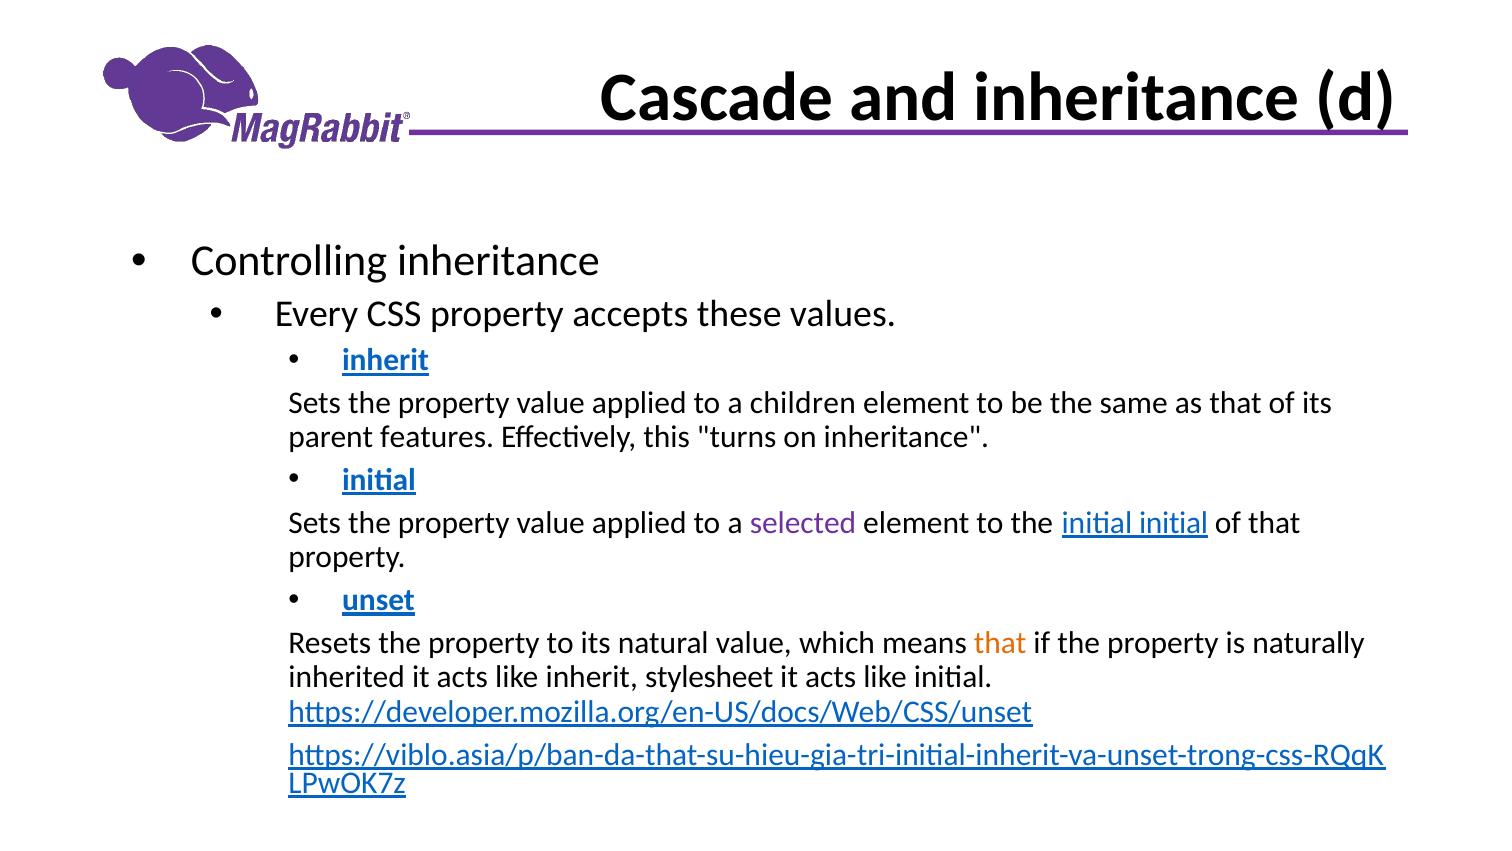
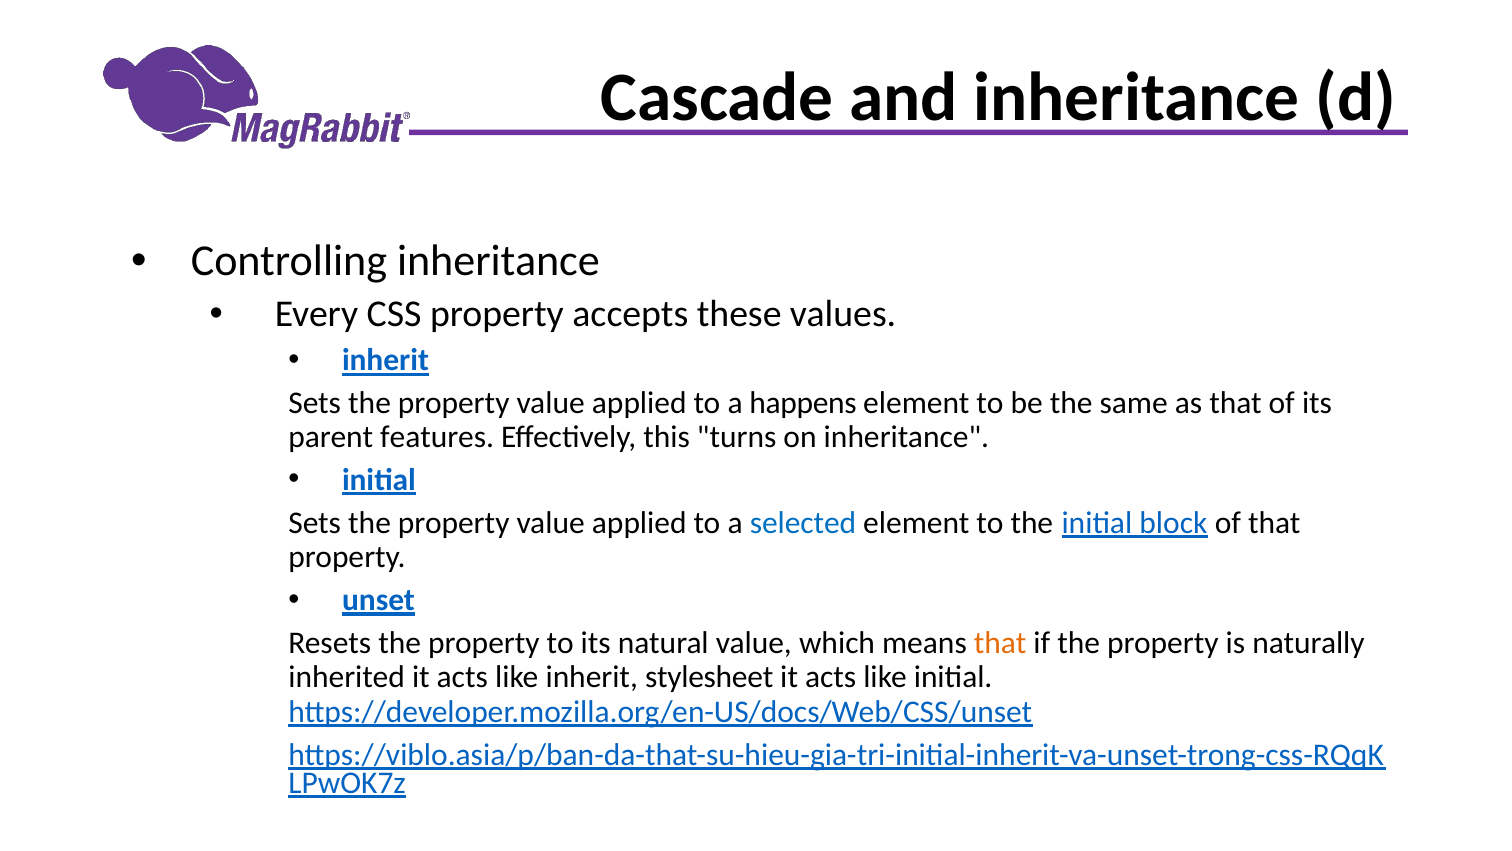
children: children -> happens
selected colour: purple -> blue
initial initial: initial -> block
